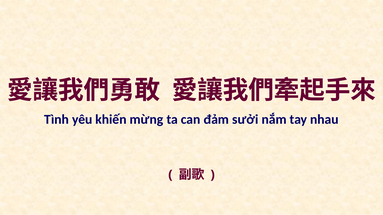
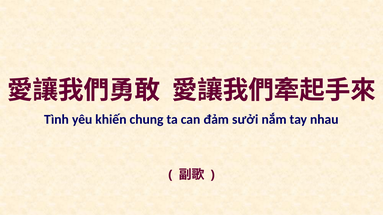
mừng: mừng -> chung
